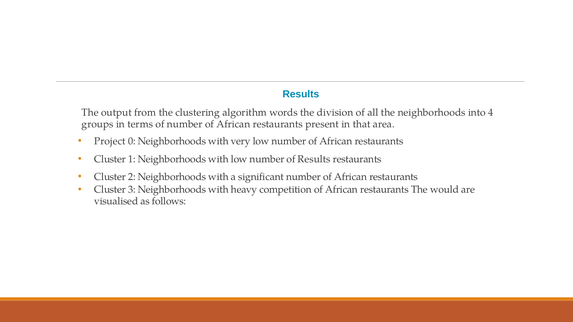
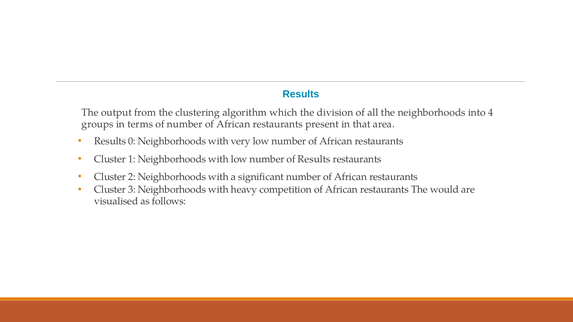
words: words -> which
Project at (110, 141): Project -> Results
